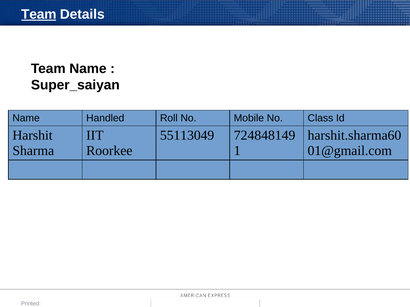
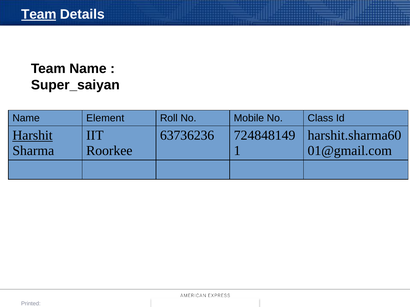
Handled: Handled -> Element
Harshit underline: none -> present
55113049: 55113049 -> 63736236
